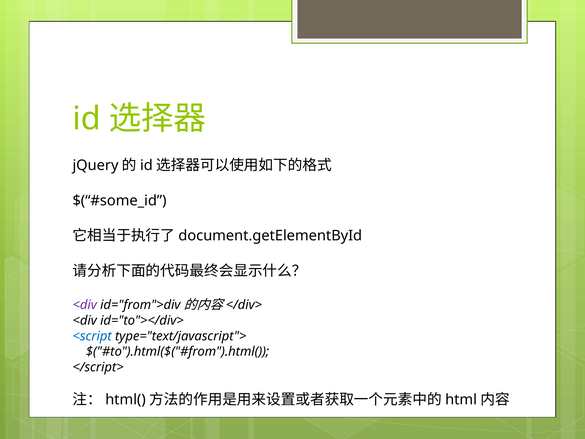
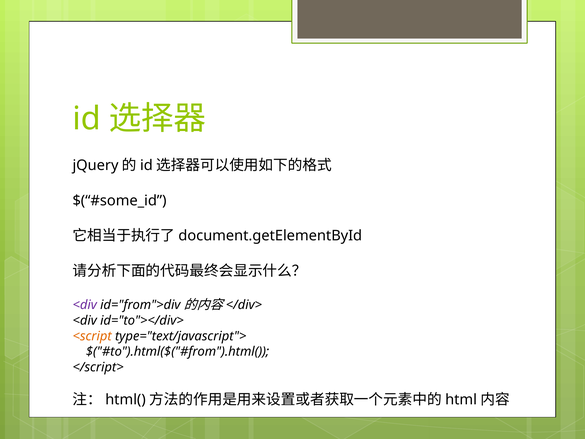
<script colour: blue -> orange
